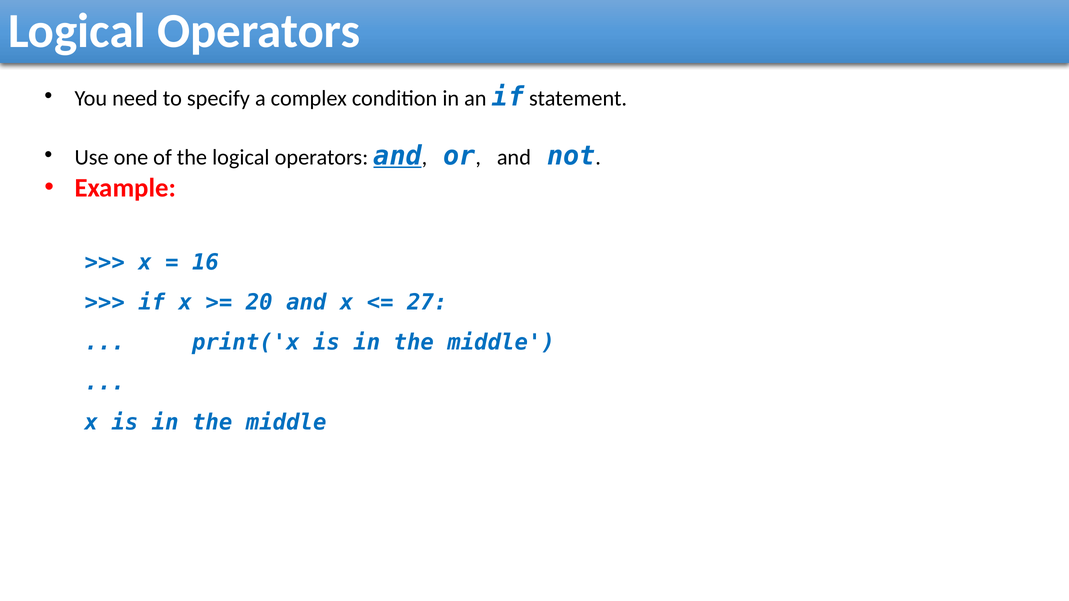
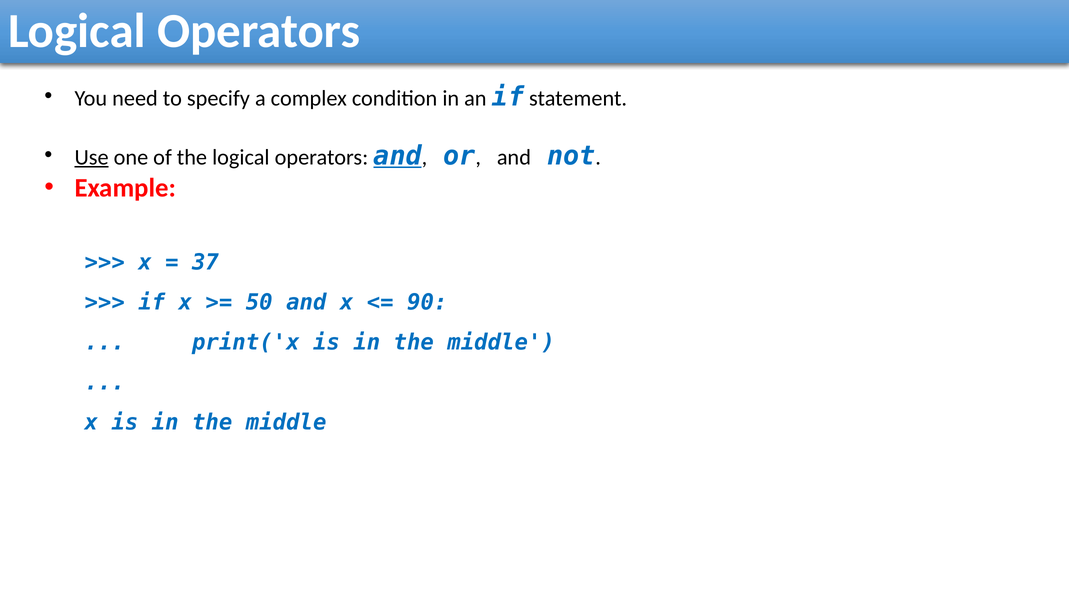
Use underline: none -> present
16: 16 -> 37
20: 20 -> 50
27: 27 -> 90
